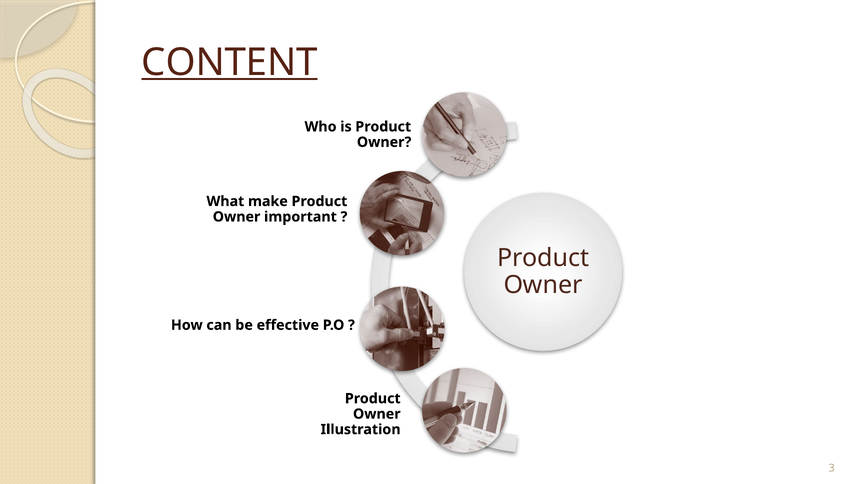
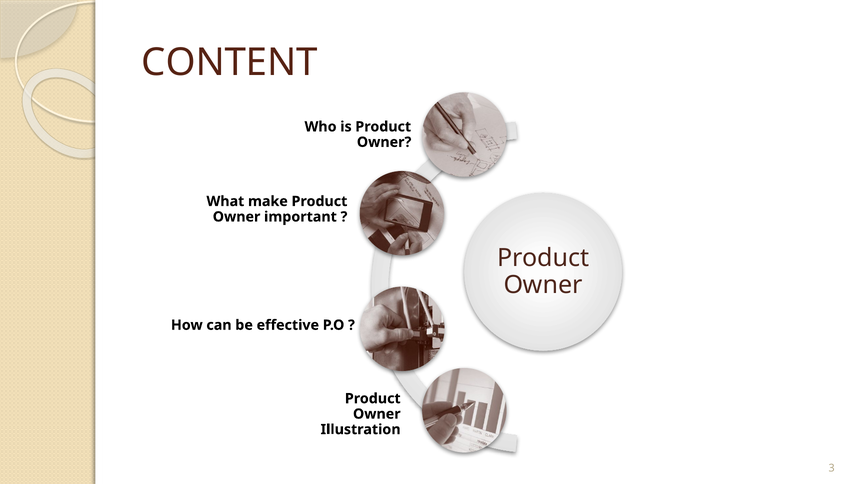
CONTENT underline: present -> none
